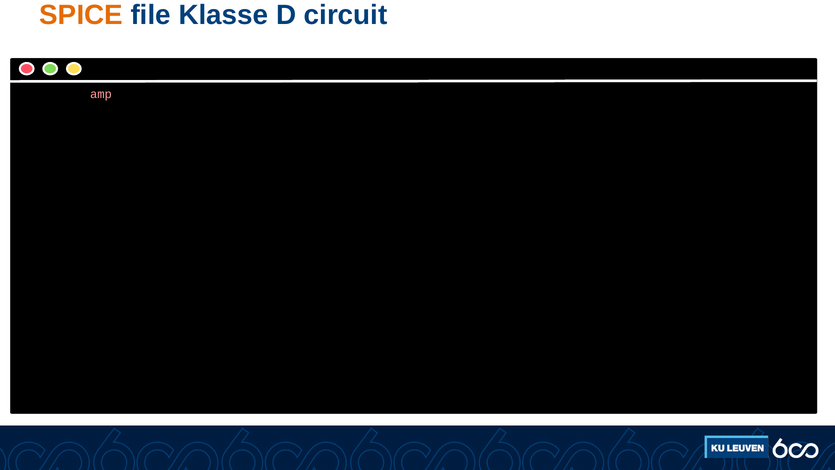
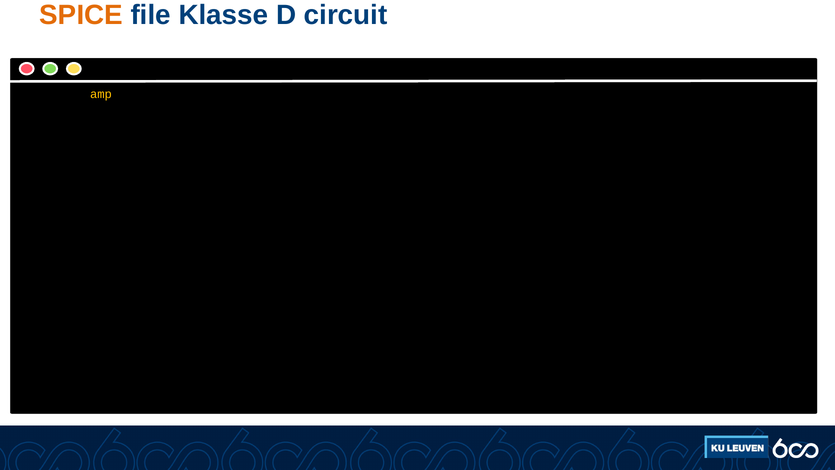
amp colour: pink -> yellow
